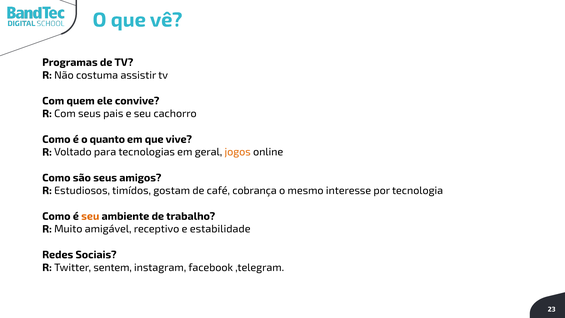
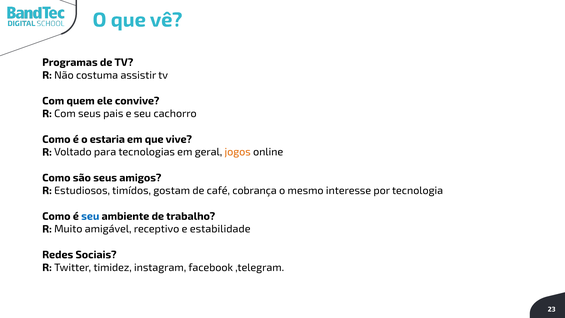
quanto: quanto -> estaria
seu at (90, 216) colour: orange -> blue
sentem: sentem -> timidez
